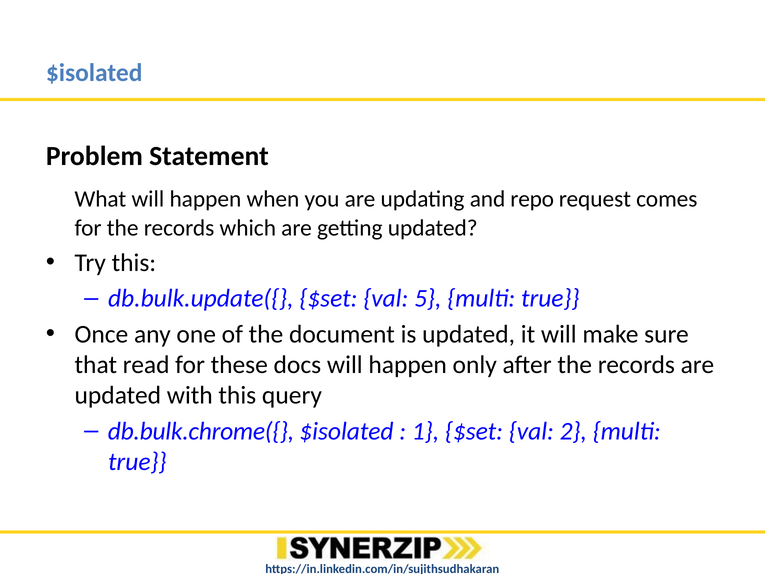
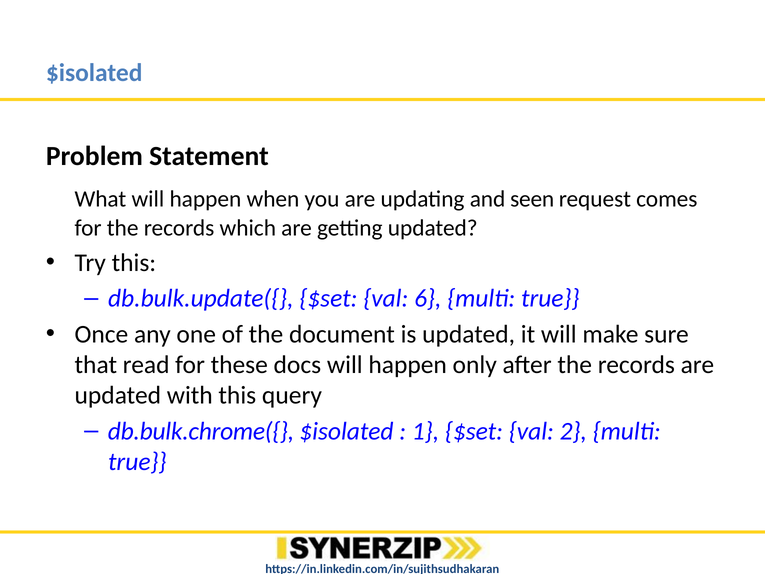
repo: repo -> seen
5: 5 -> 6
